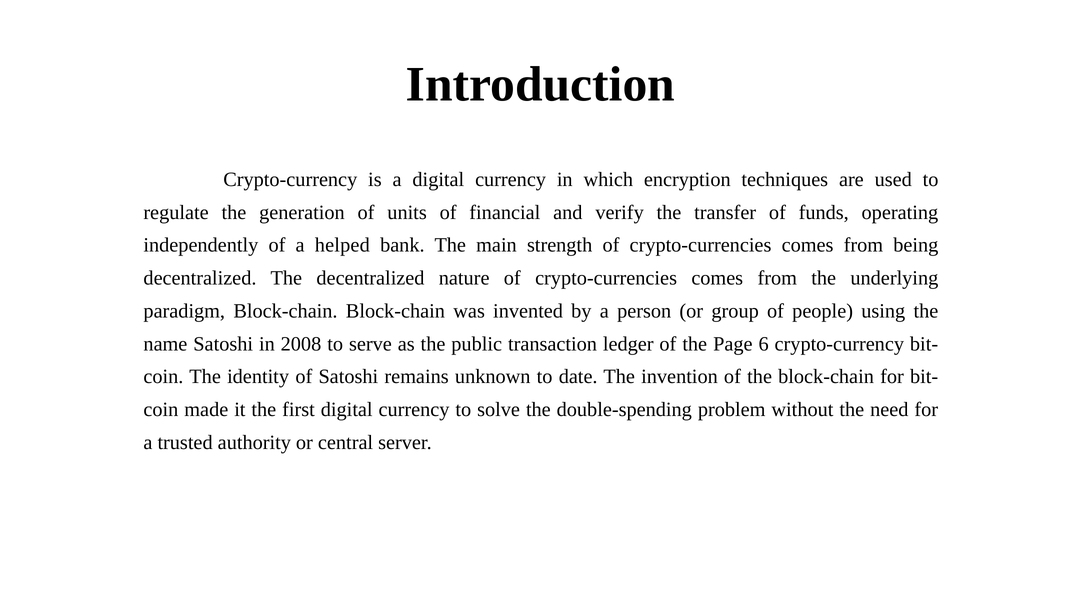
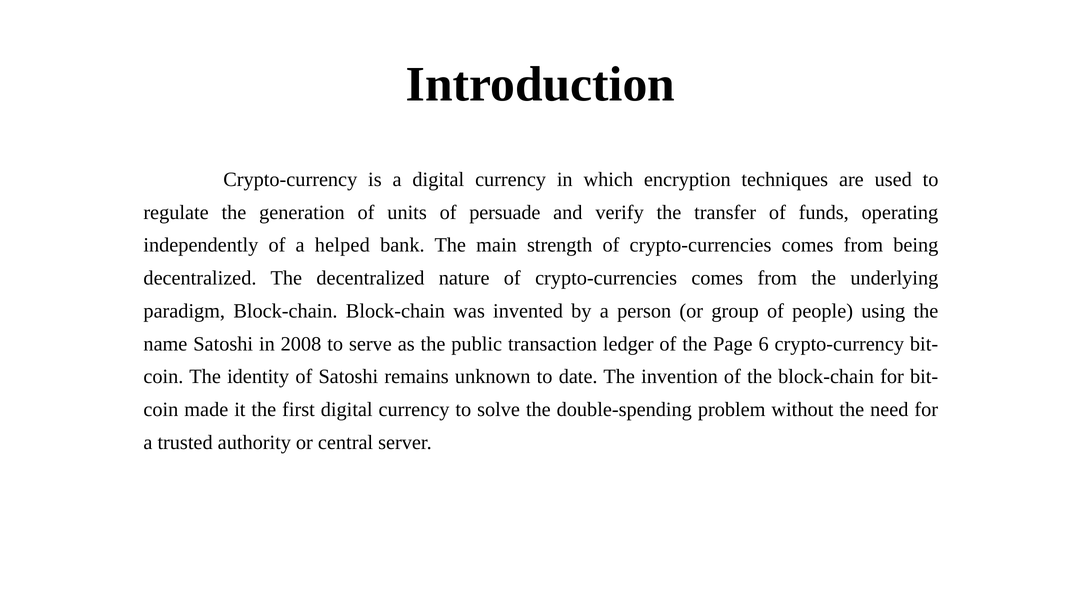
financial: financial -> persuade
